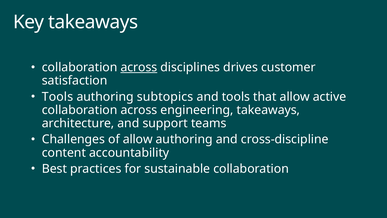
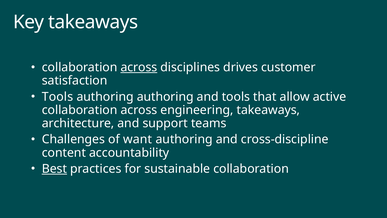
authoring subtopics: subtopics -> authoring
of allow: allow -> want
Best underline: none -> present
